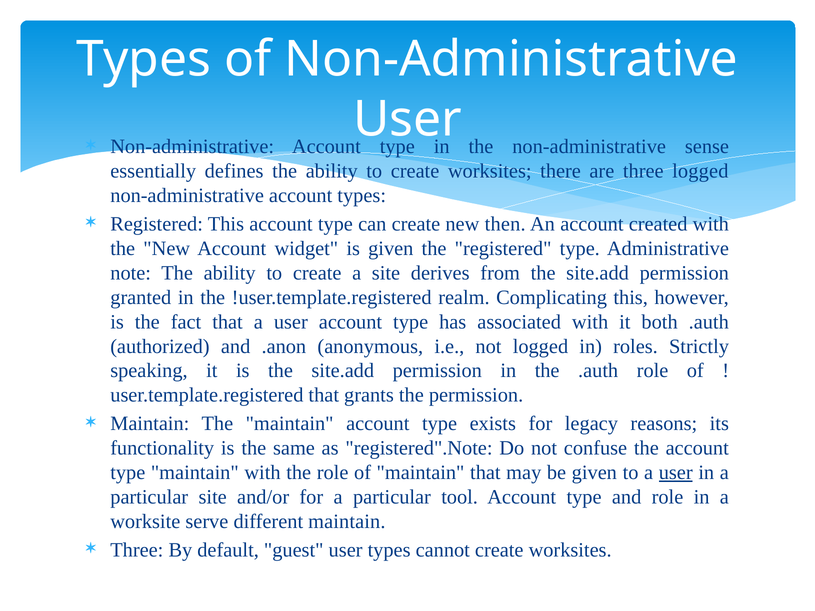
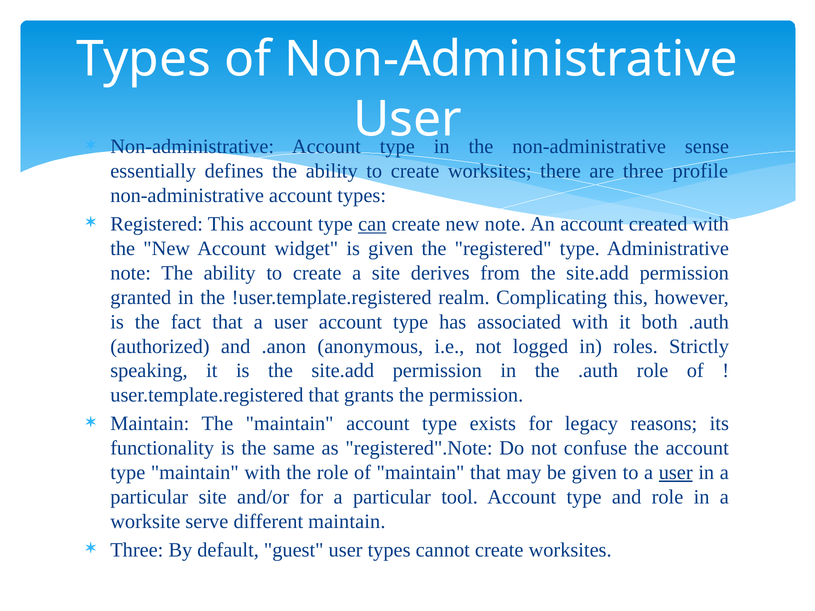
three logged: logged -> profile
can underline: none -> present
new then: then -> note
